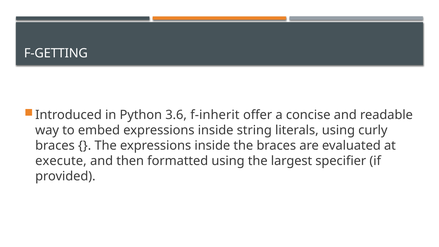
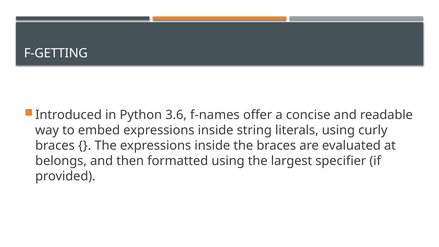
f-inherit: f-inherit -> f-names
execute: execute -> belongs
